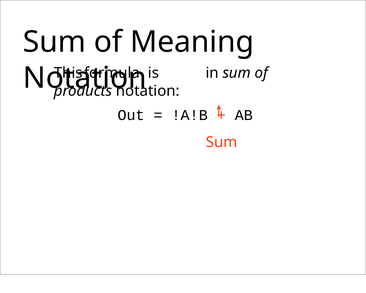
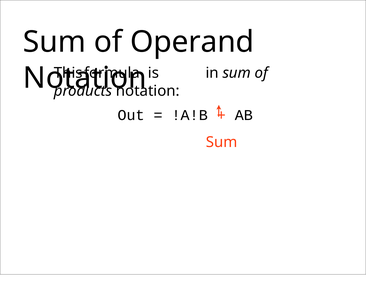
Meaning: Meaning -> Operand
